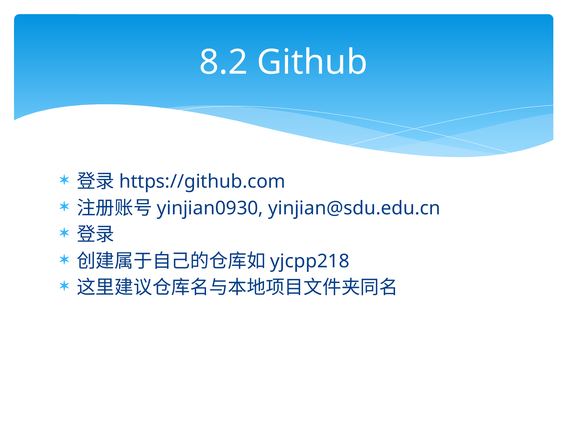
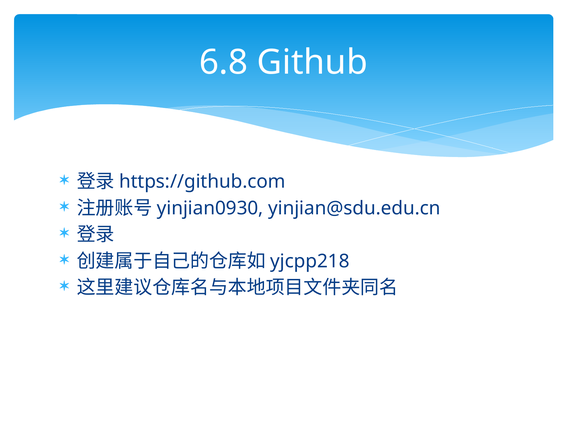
8.2: 8.2 -> 6.8
